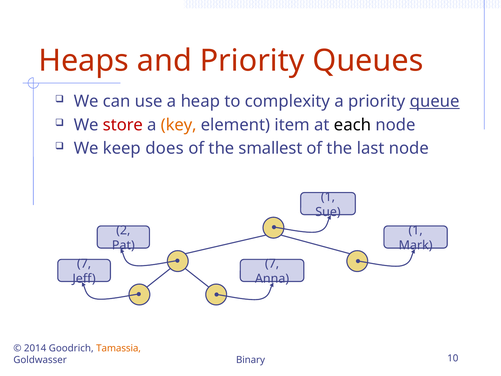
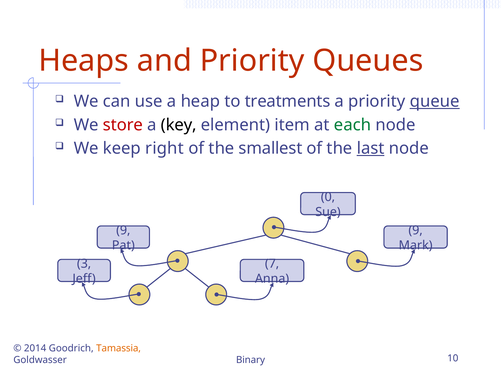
complexity: complexity -> treatments
key colour: orange -> black
each colour: black -> green
does: does -> right
last underline: none -> present
1 at (328, 197): 1 -> 0
2 at (123, 230): 2 -> 9
1 at (416, 230): 1 -> 9
7 at (84, 264): 7 -> 3
